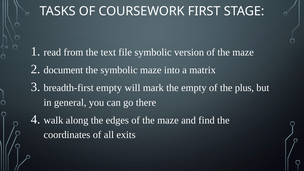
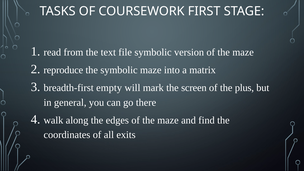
document: document -> reproduce
the empty: empty -> screen
